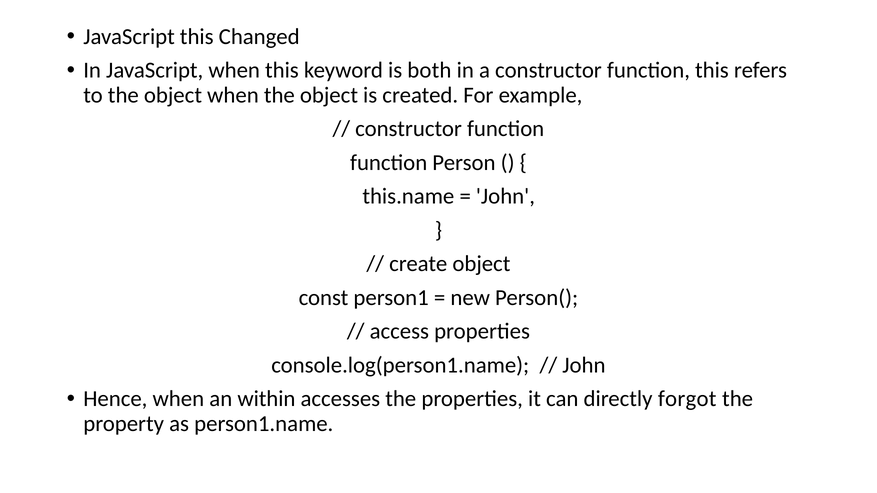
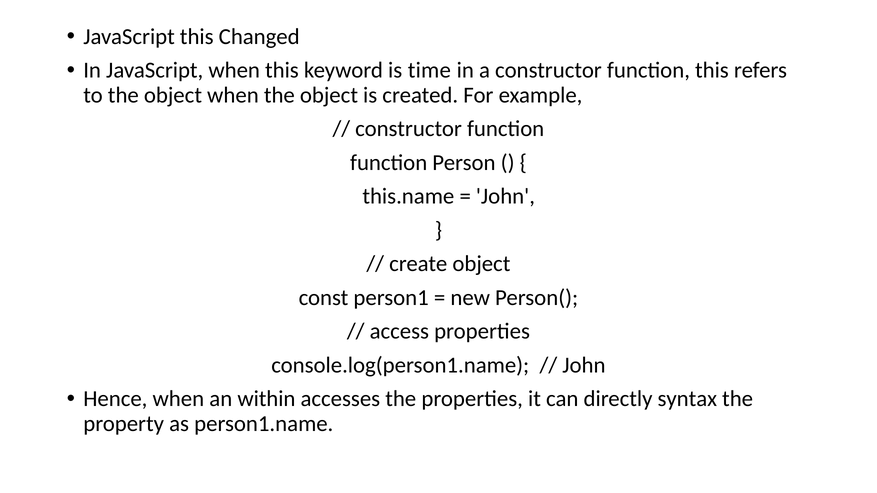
both: both -> time
forgot: forgot -> syntax
